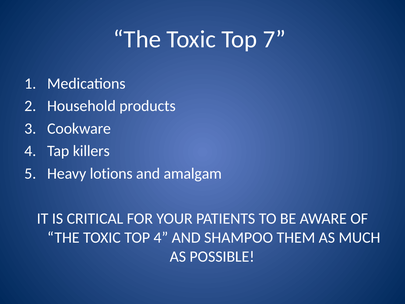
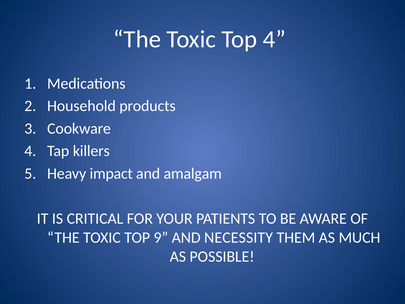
Top 7: 7 -> 4
lotions: lotions -> impact
TOP 4: 4 -> 9
SHAMPOO: SHAMPOO -> NECESSITY
